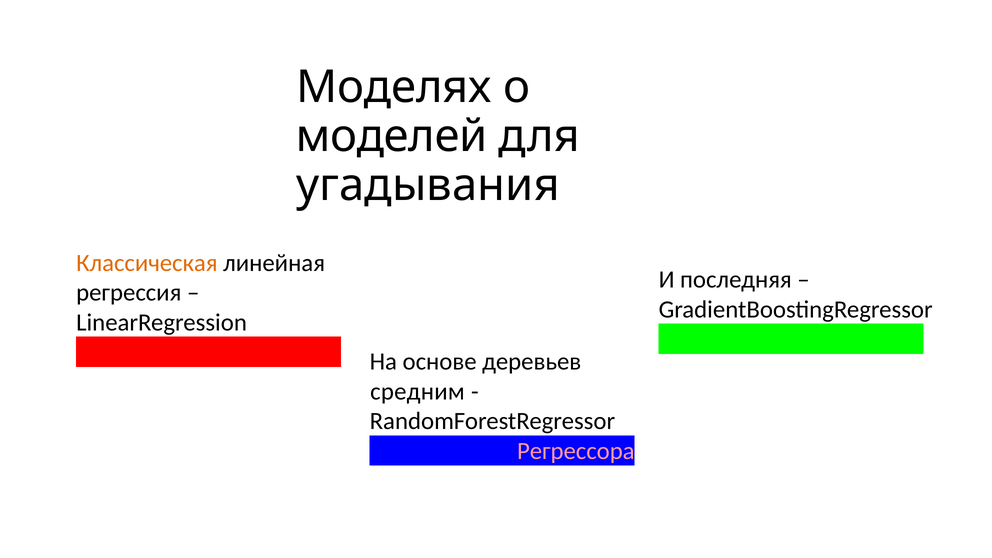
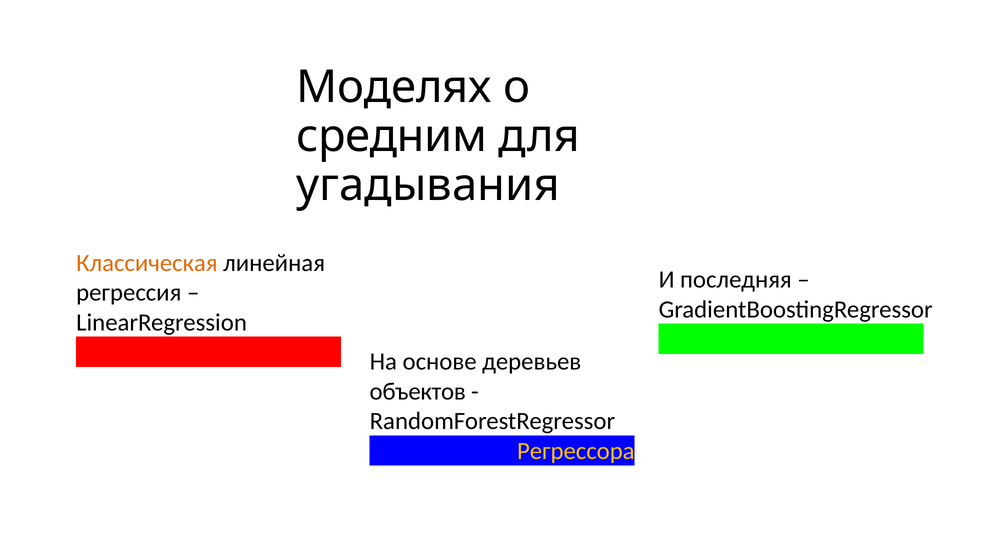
моделей: моделей -> средним
средним: средним -> объектов
Регрессора at (576, 451) colour: pink -> yellow
